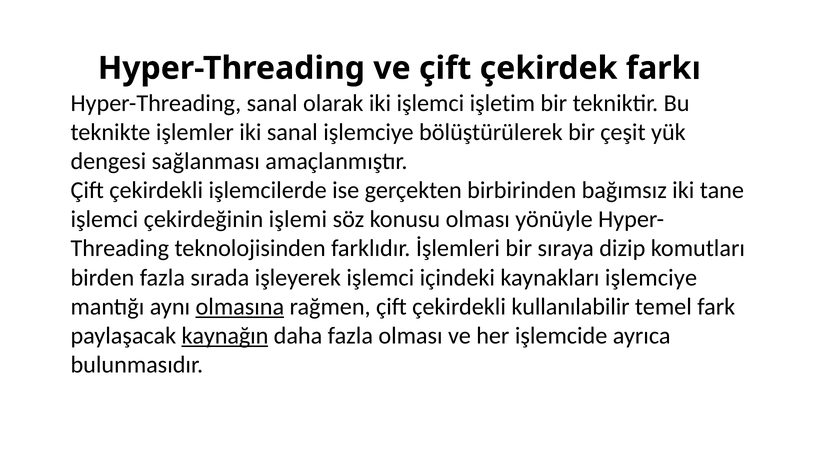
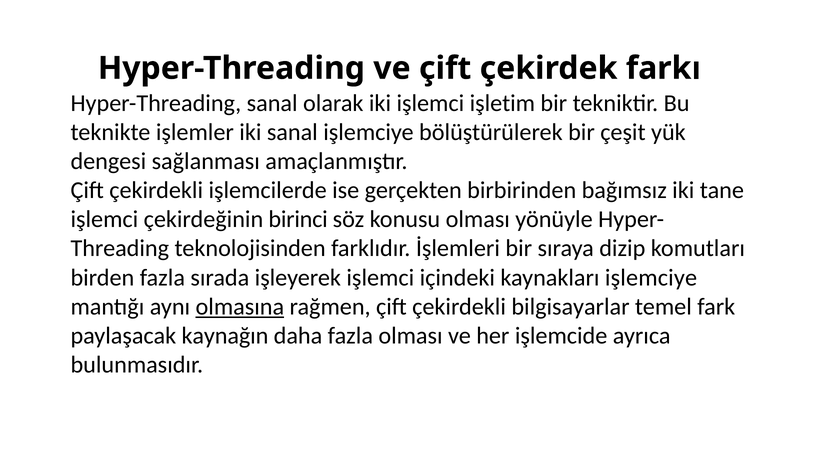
işlemi: işlemi -> birinci
kullanılabilir: kullanılabilir -> bilgisayarlar
kaynağın underline: present -> none
